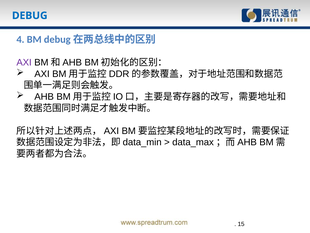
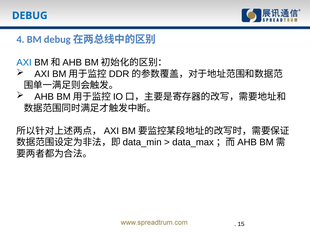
AXI at (24, 62) colour: purple -> blue
